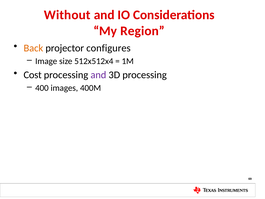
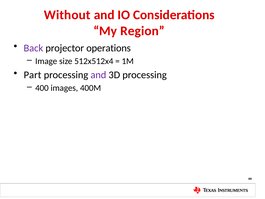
Back colour: orange -> purple
configures: configures -> operations
Cost: Cost -> Part
